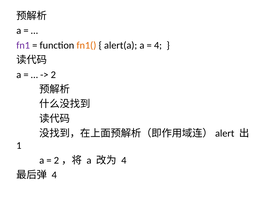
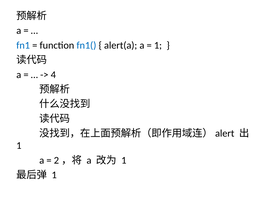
fn1 colour: purple -> blue
fn1( colour: orange -> blue
4 at (158, 45): 4 -> 1
2: 2 -> 4
4 at (124, 160): 4 -> 1
4 at (54, 175): 4 -> 1
